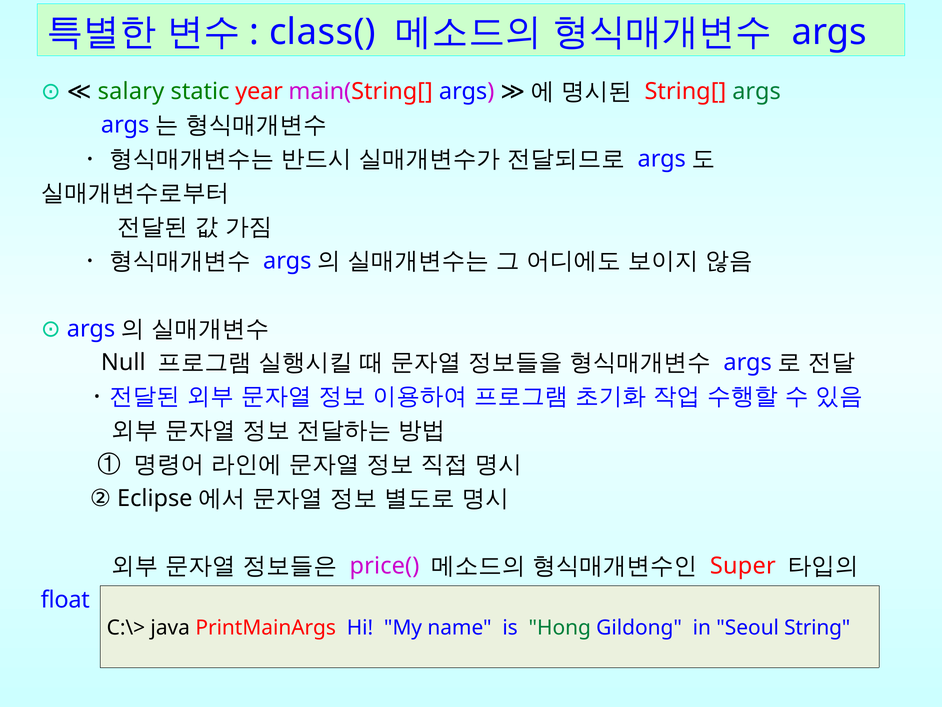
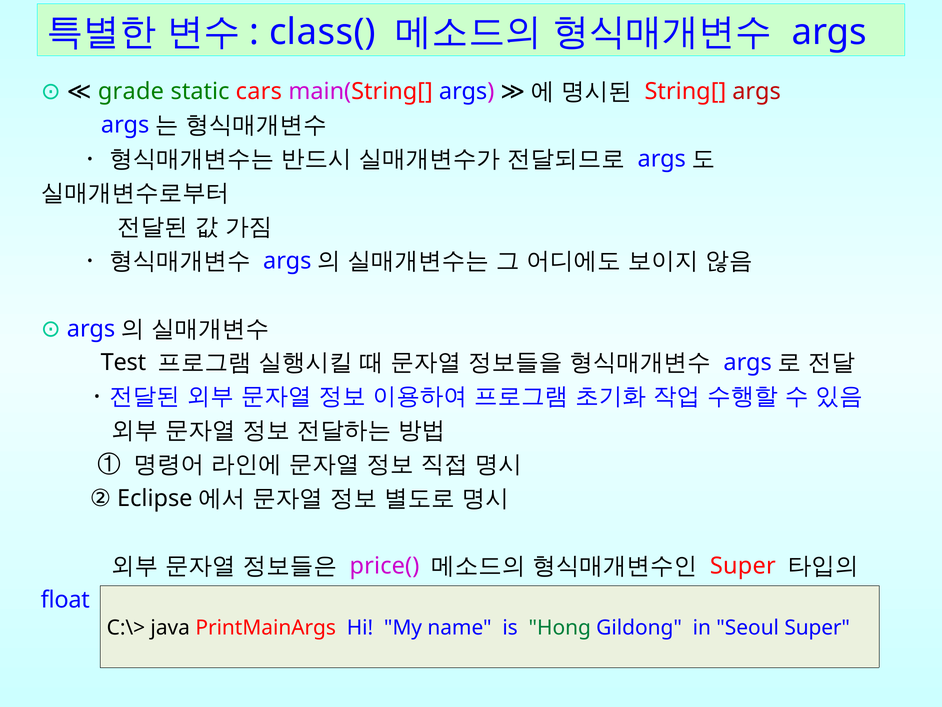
salary: salary -> grade
year: year -> cars
args at (757, 91) colour: green -> red
Null: Null -> Test
Seoul String: String -> Super
